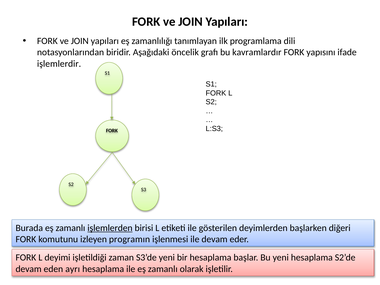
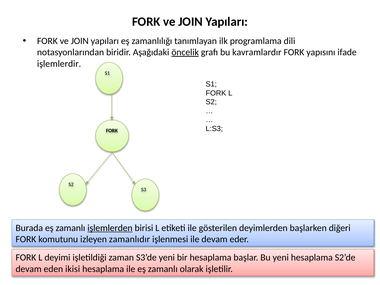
öncelik underline: none -> present
programın: programın -> zamanlıdır
ayrı: ayrı -> ikisi
